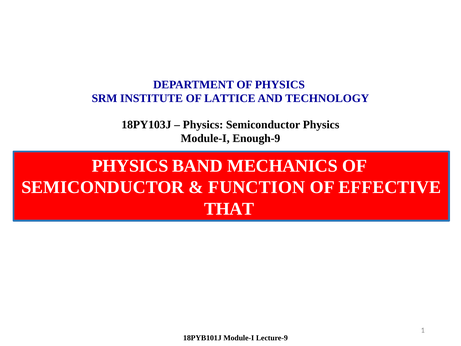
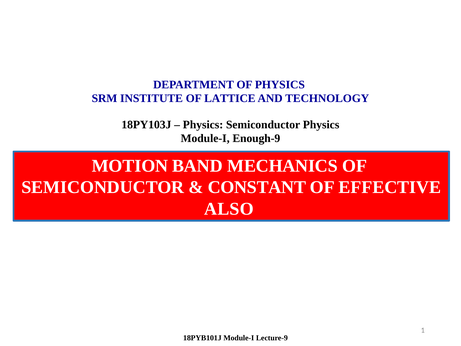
PHYSICS at (130, 166): PHYSICS -> MOTION
FUNCTION: FUNCTION -> CONSTANT
THAT: THAT -> ALSO
